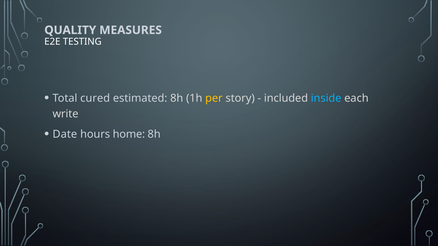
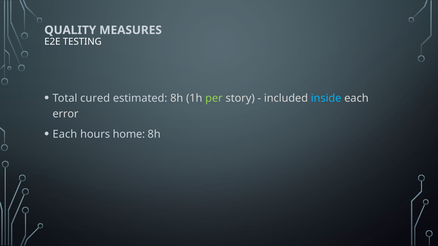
per colour: yellow -> light green
write: write -> error
Date at (65, 134): Date -> Each
